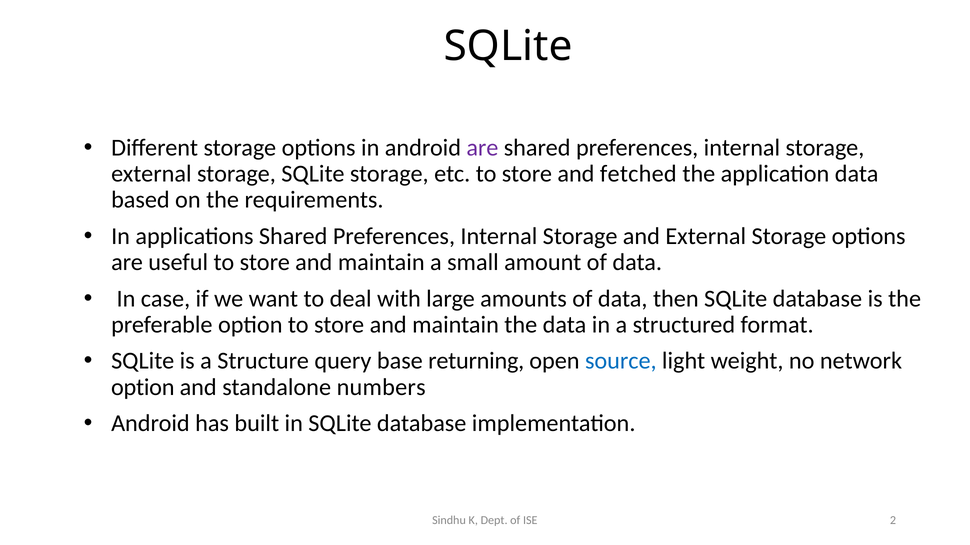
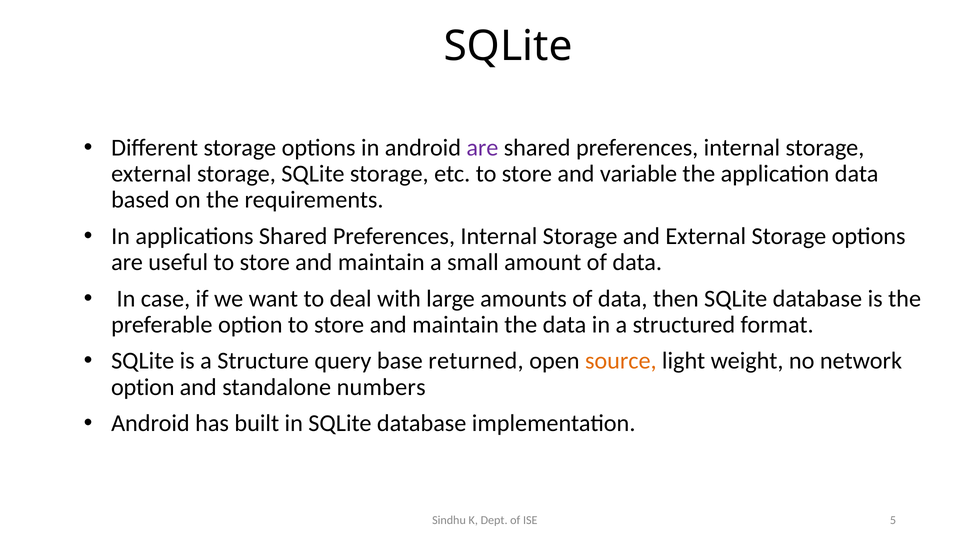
fetched: fetched -> variable
returning: returning -> returned
source colour: blue -> orange
2: 2 -> 5
